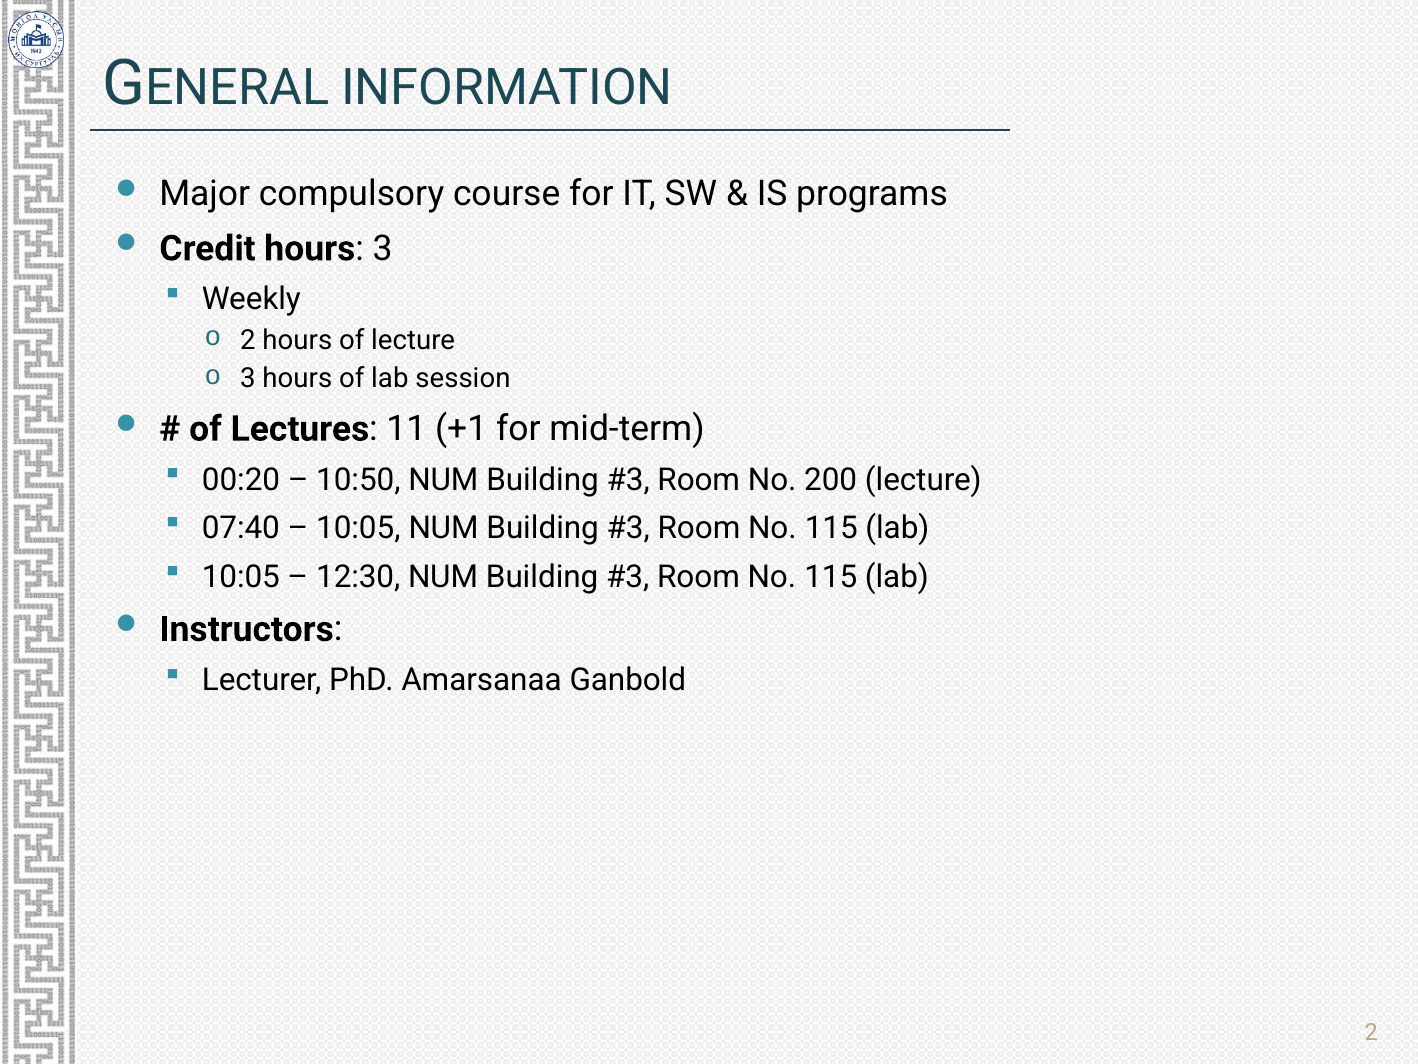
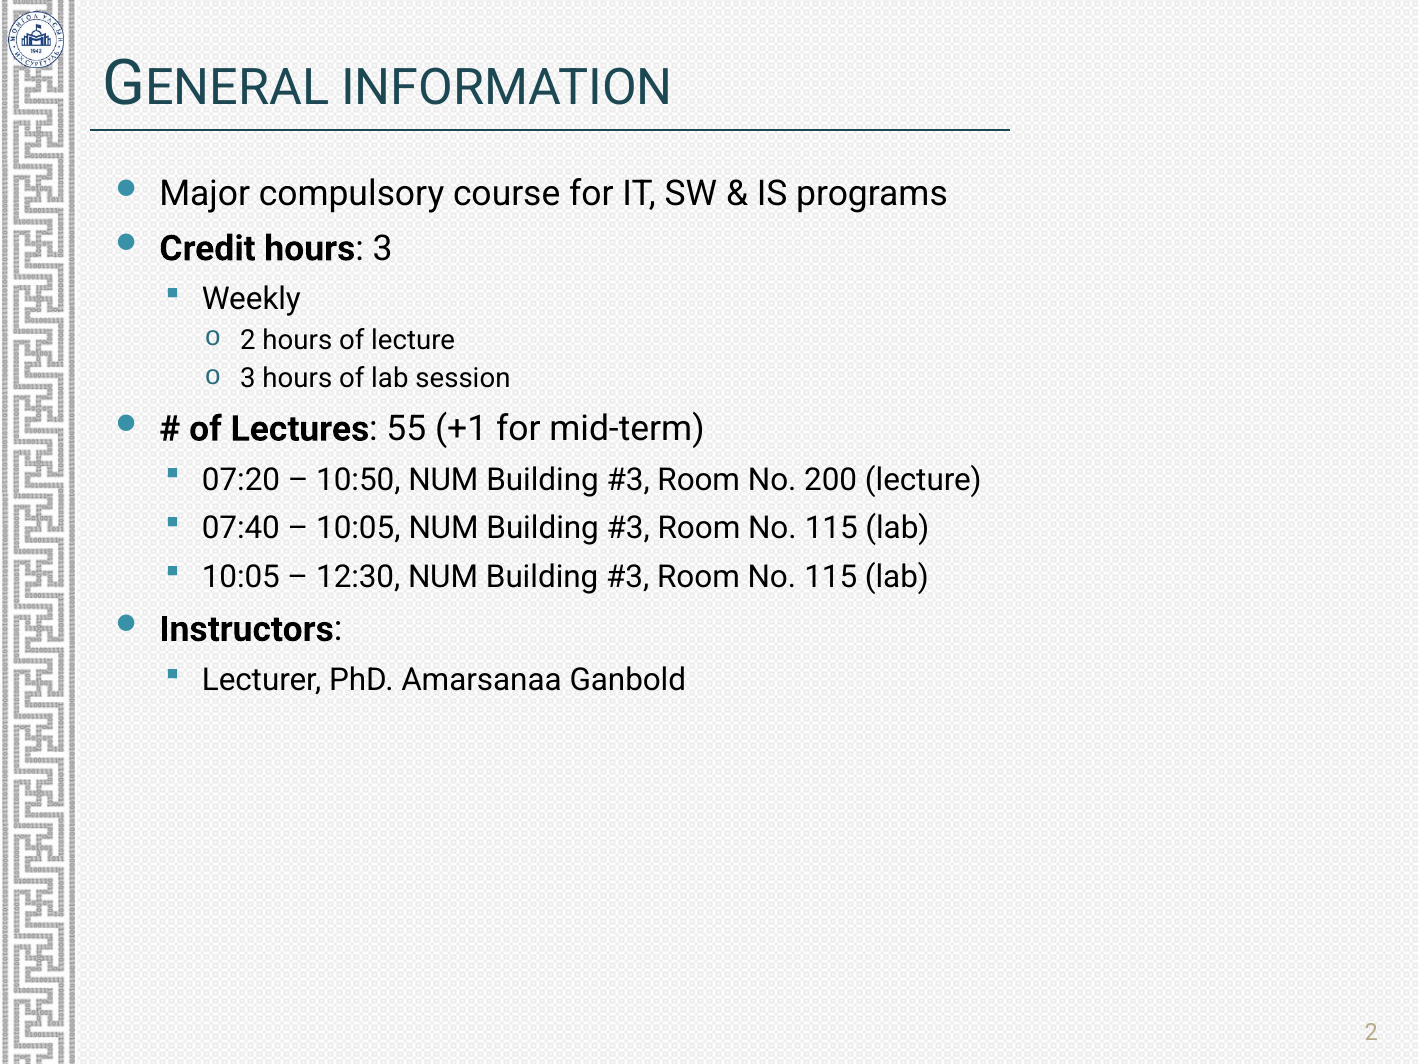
11: 11 -> 55
00:20: 00:20 -> 07:20
